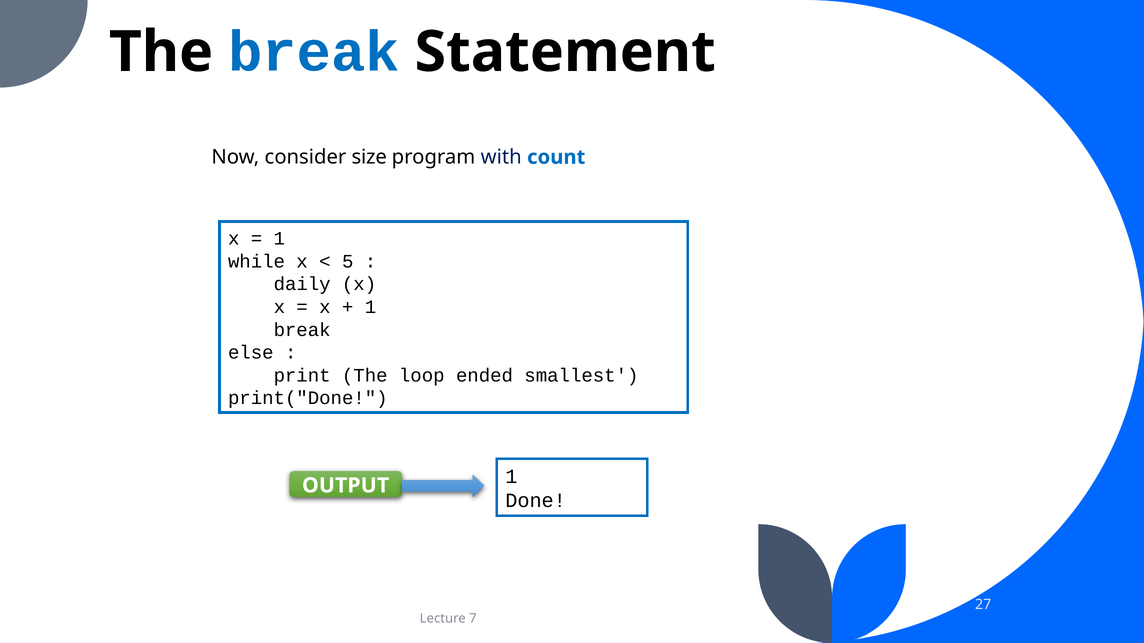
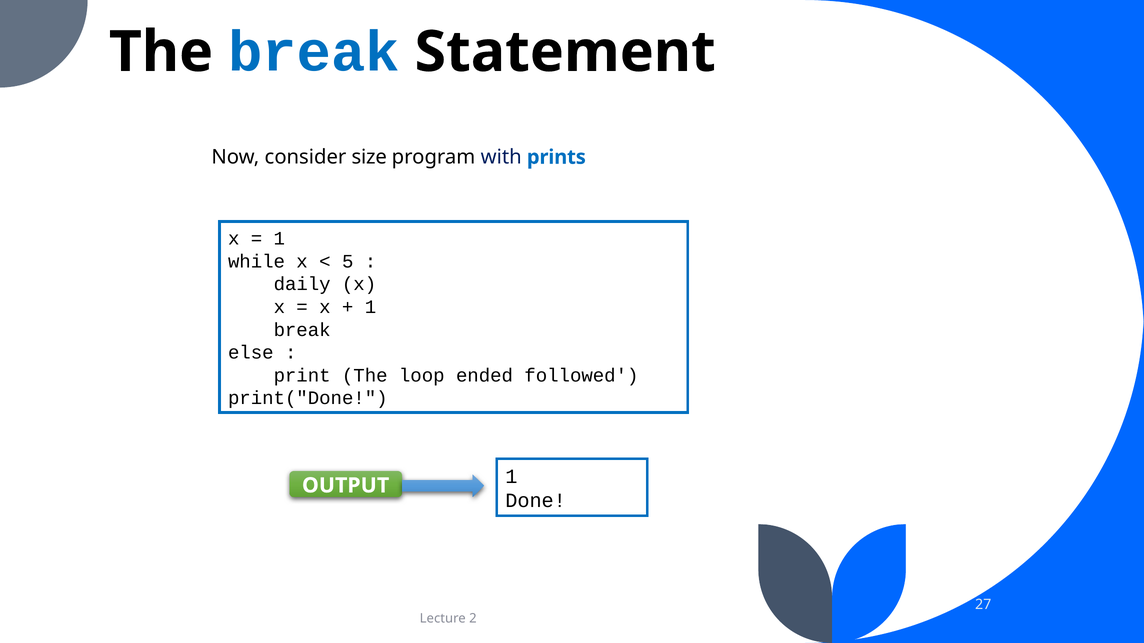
count: count -> prints
smallest: smallest -> followed
7: 7 -> 2
